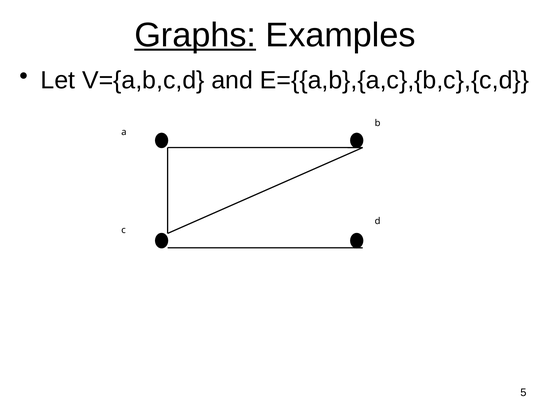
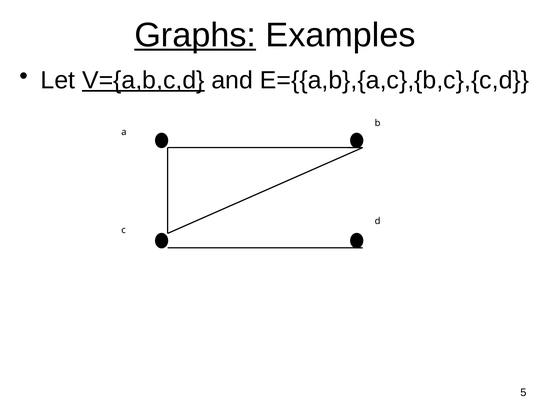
V={a,b,c,d underline: none -> present
